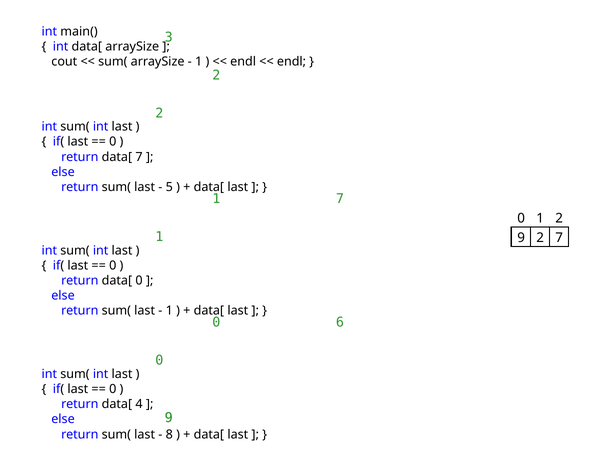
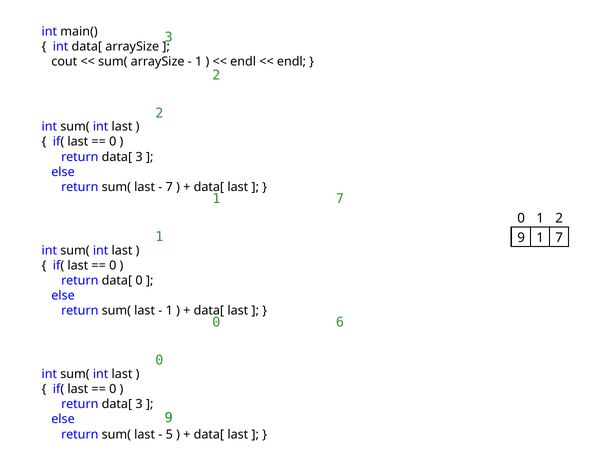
7 at (139, 157): 7 -> 3
5 at (169, 187): 5 -> 7
2 at (540, 238): 2 -> 1
4 at (139, 404): 4 -> 3
8: 8 -> 5
